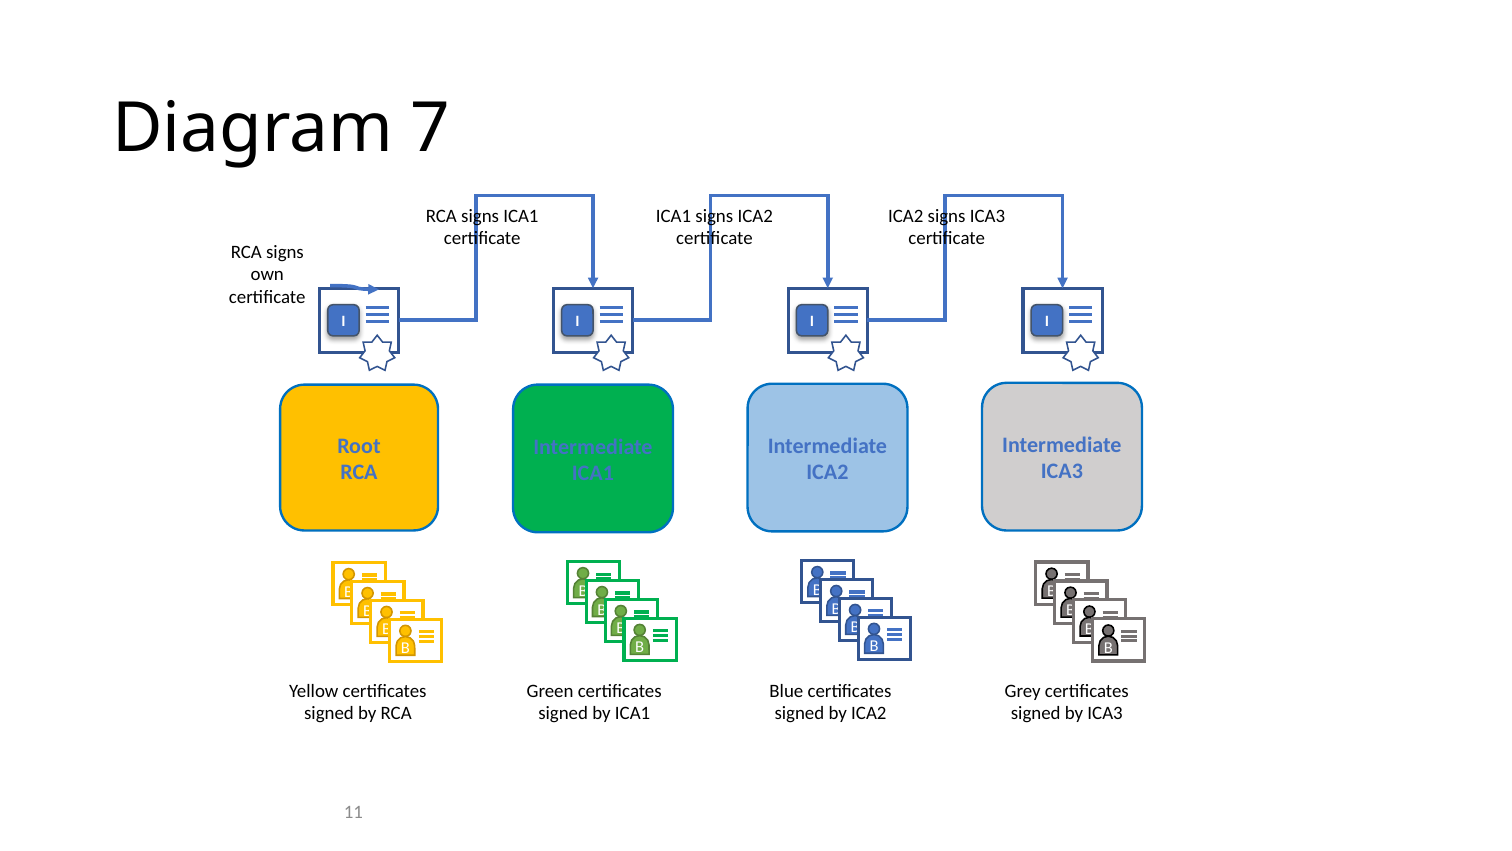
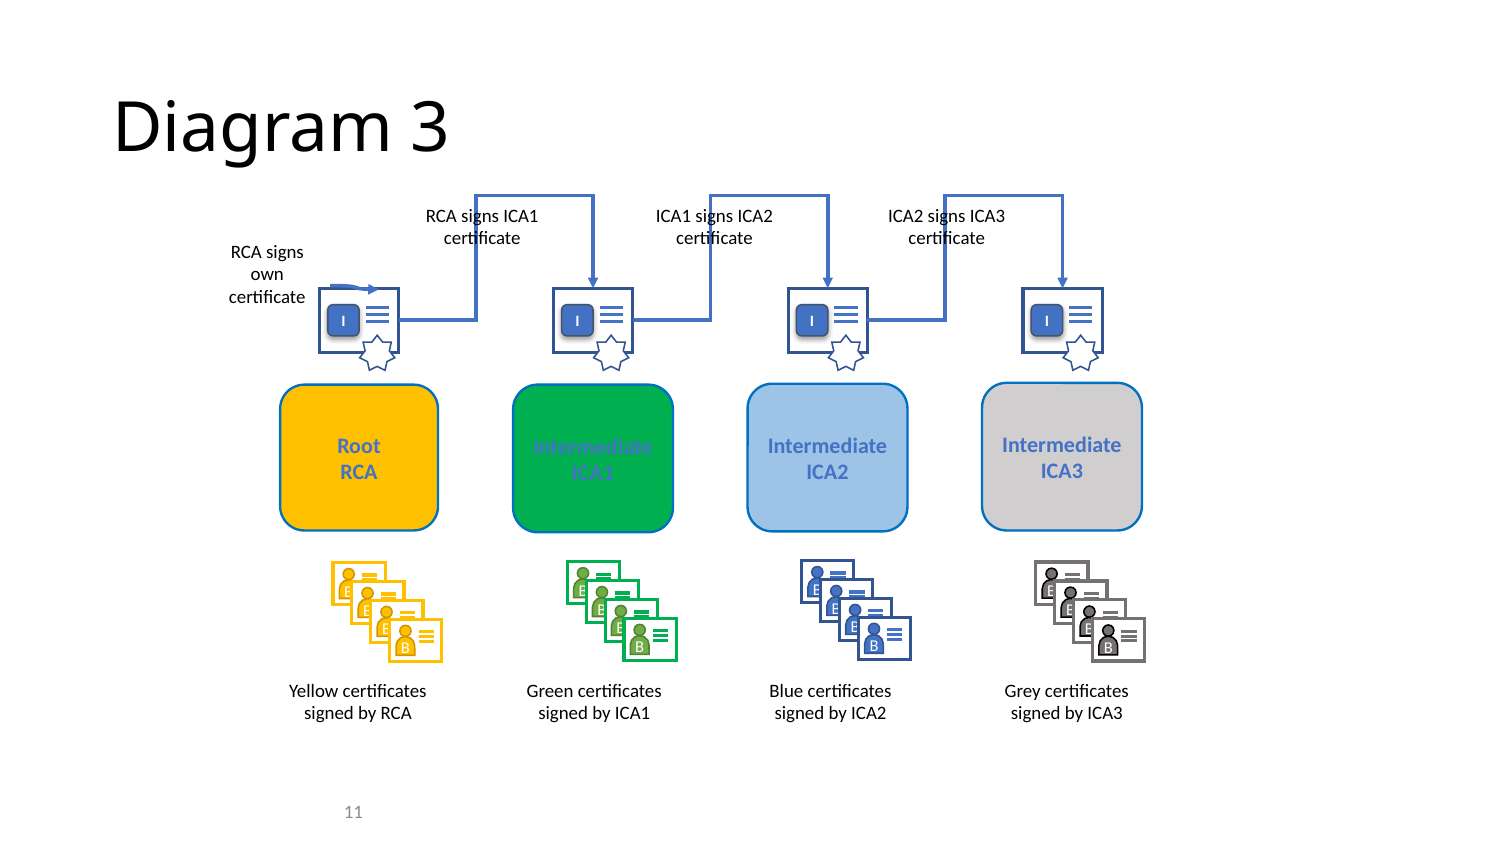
7: 7 -> 3
